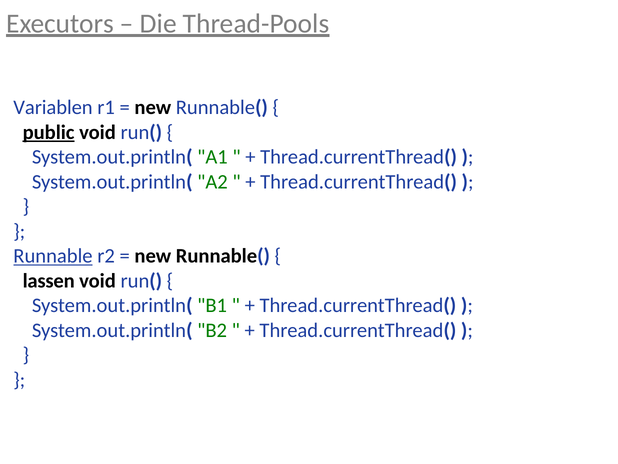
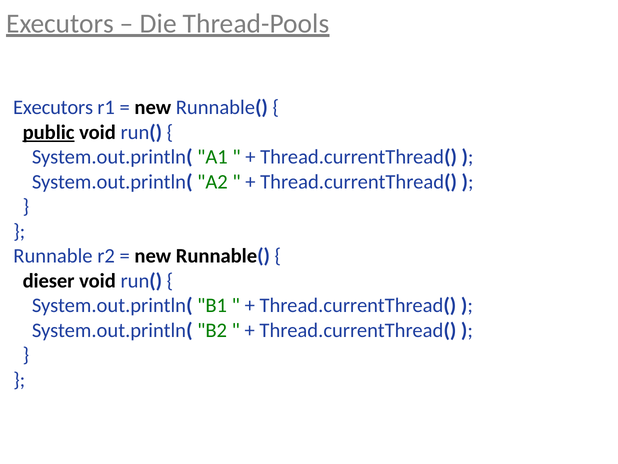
Variablen at (53, 107): Variablen -> Executors
Runnable underline: present -> none
lassen: lassen -> dieser
